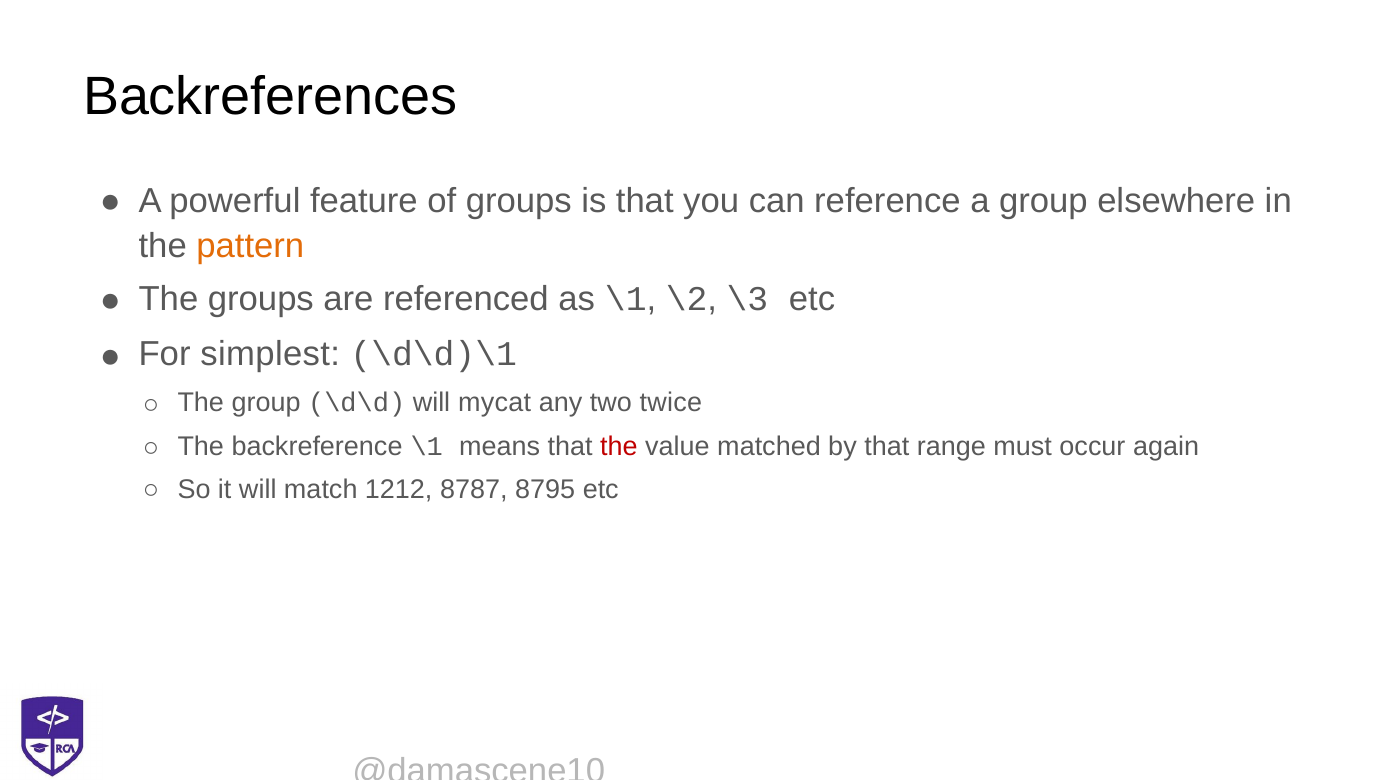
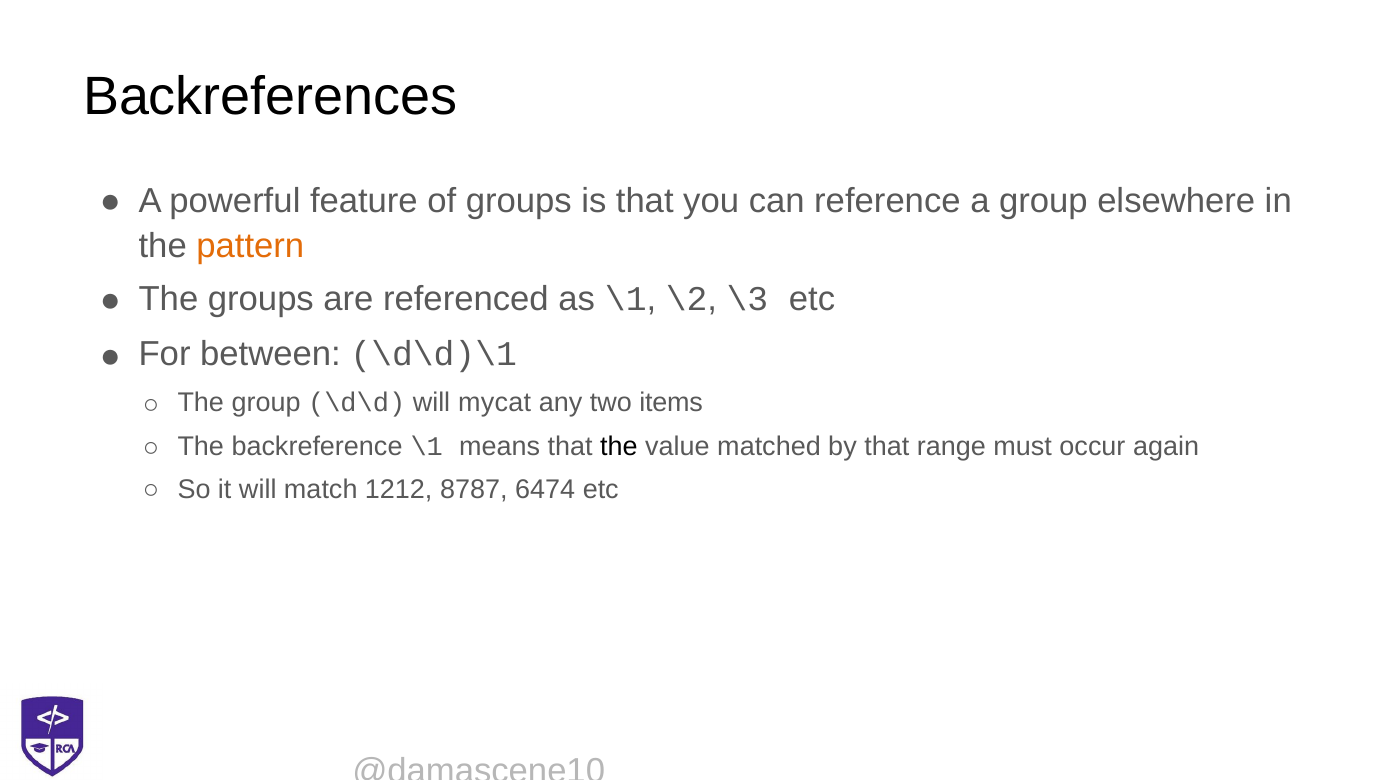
simplest: simplest -> between
twice: twice -> items
the at (619, 447) colour: red -> black
8795: 8795 -> 6474
